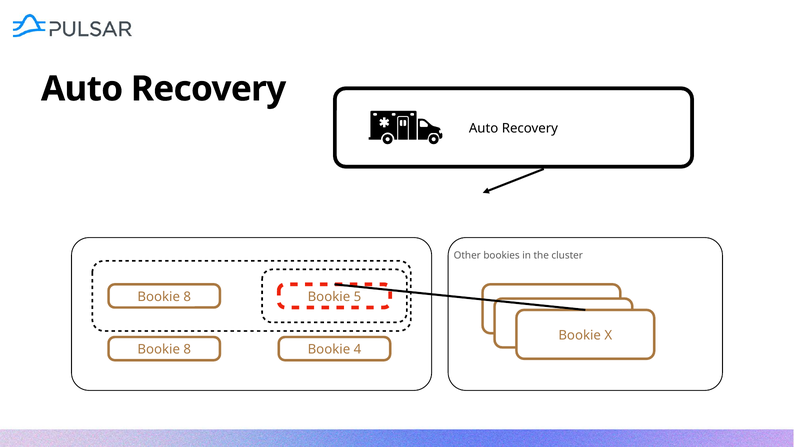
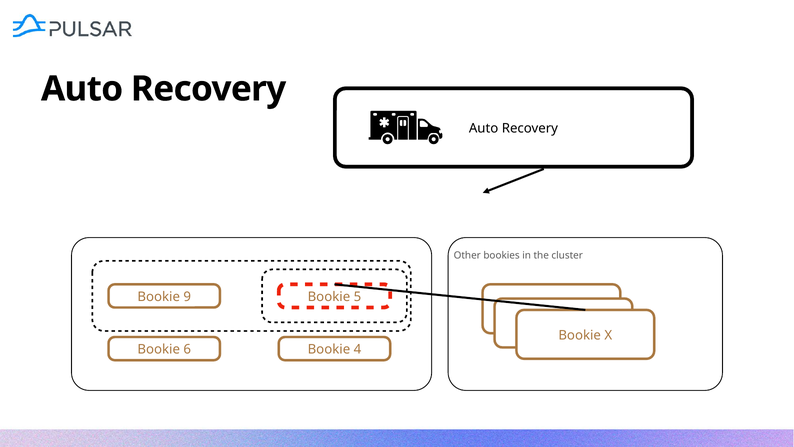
8 at (187, 297): 8 -> 9
8 at (187, 349): 8 -> 6
